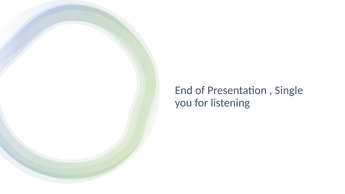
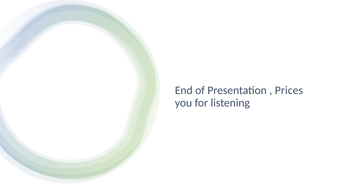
Single: Single -> Prices
